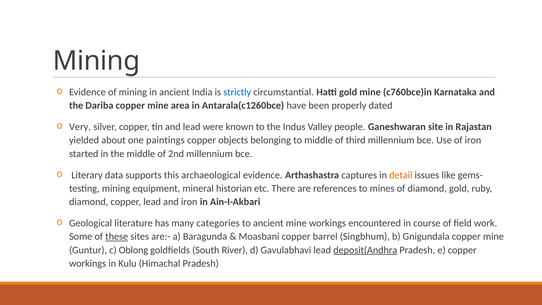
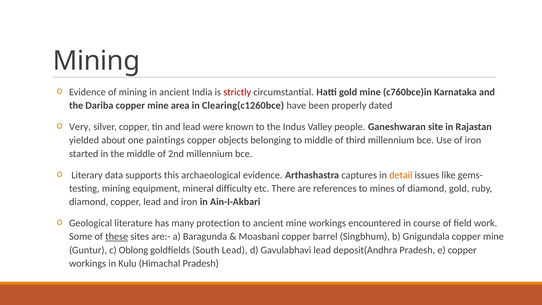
strictly colour: blue -> red
Antarala(c1260bce: Antarala(c1260bce -> Clearing(c1260bce
historian: historian -> difficulty
categories: categories -> protection
South River: River -> Lead
deposit(Andhra underline: present -> none
